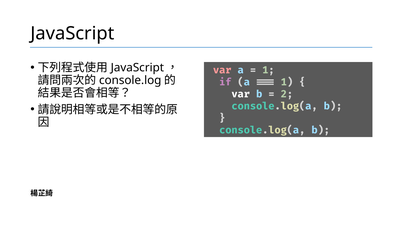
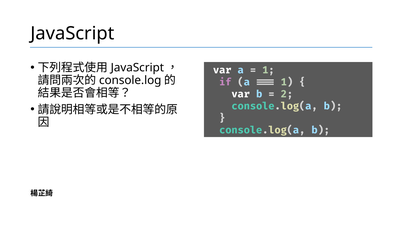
var at (222, 70) colour: pink -> white
